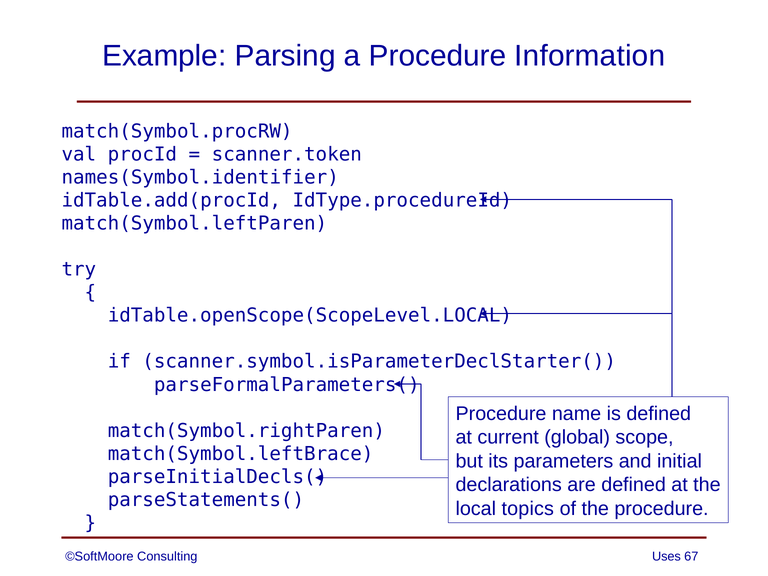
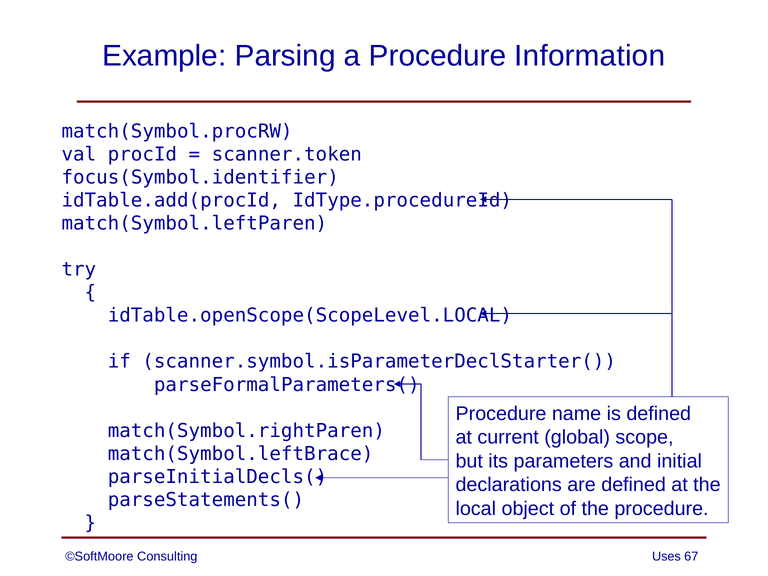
names(Symbol.identifier: names(Symbol.identifier -> focus(Symbol.identifier
topics: topics -> object
